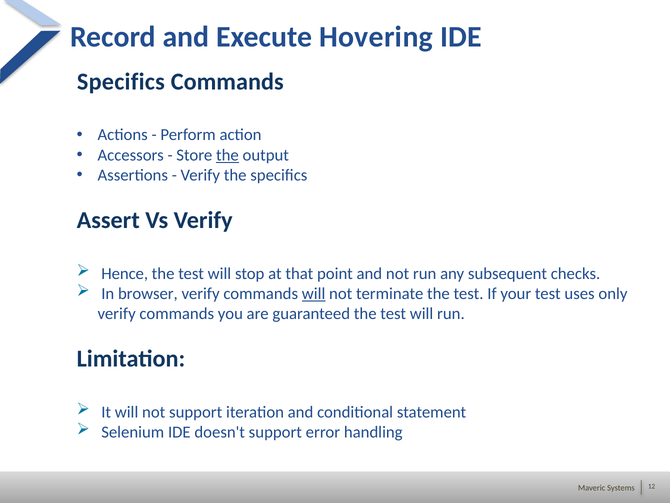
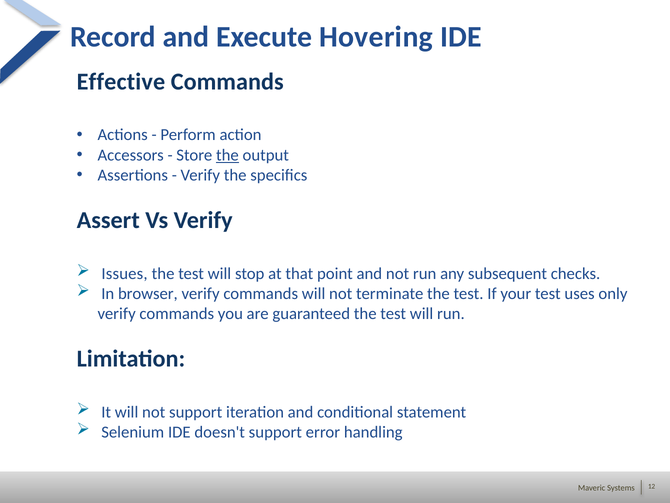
Specifics at (121, 82): Specifics -> Effective
Hence: Hence -> Issues
will at (314, 293) underline: present -> none
